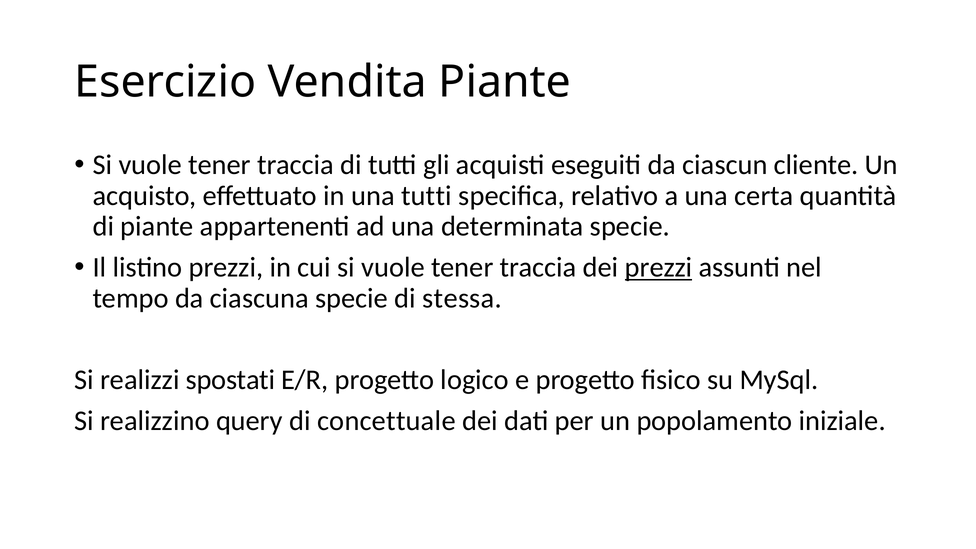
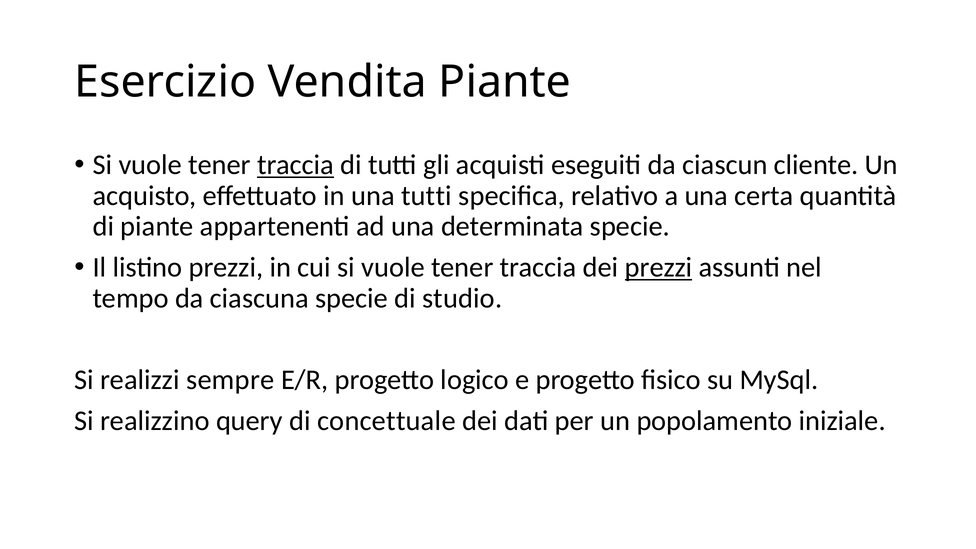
traccia at (296, 165) underline: none -> present
stessa: stessa -> studio
spostati: spostati -> sempre
